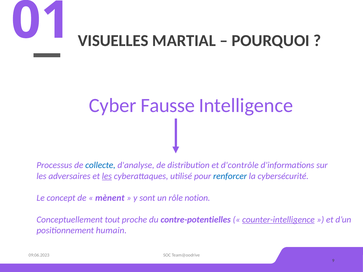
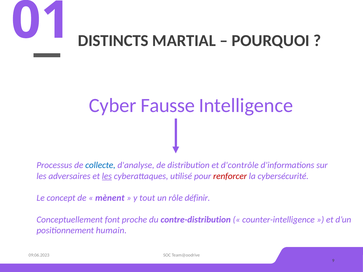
VISUELLES: VISUELLES -> DISTINCTS
renforcer at (230, 176) colour: blue -> red
sont: sont -> tout
notion: notion -> définir
tout: tout -> font
contre-potentielles: contre-potentielles -> contre-distribution
counter-intelligence underline: present -> none
